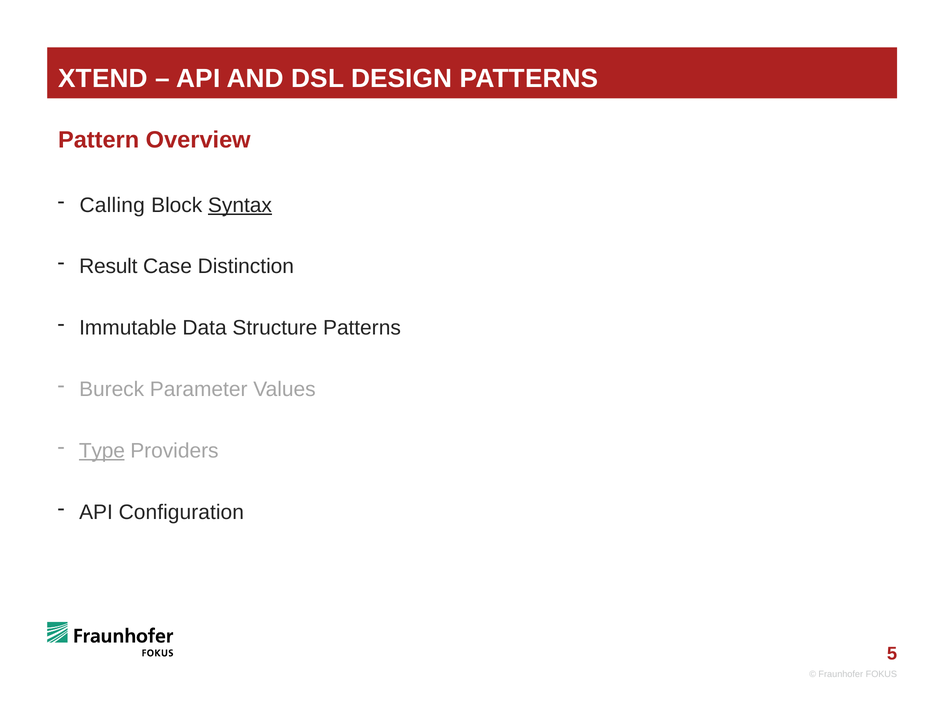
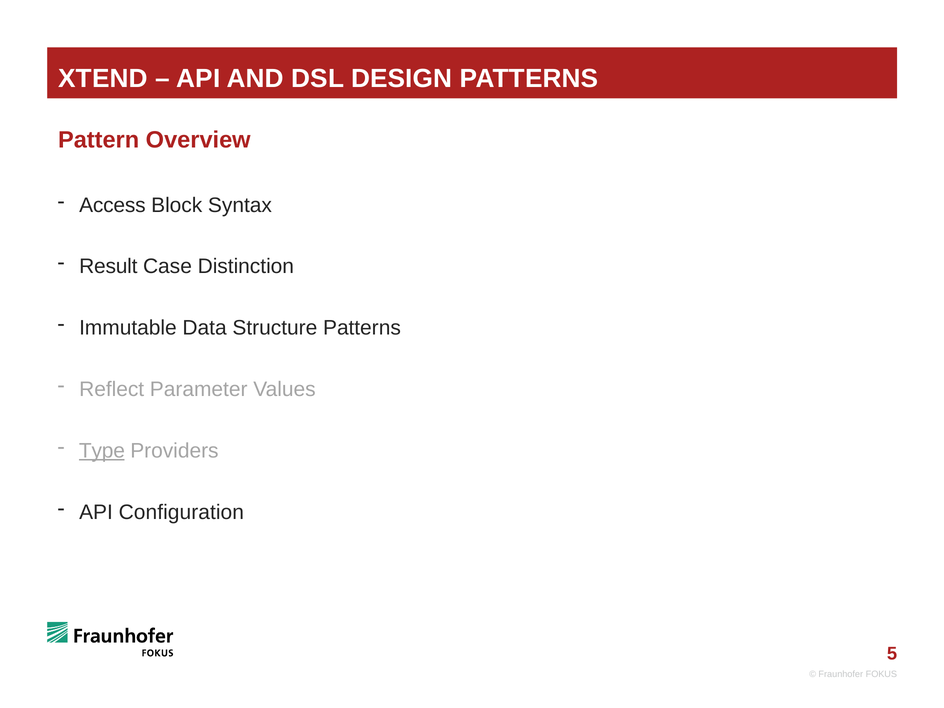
Calling: Calling -> Access
Syntax underline: present -> none
Bureck: Bureck -> Reflect
